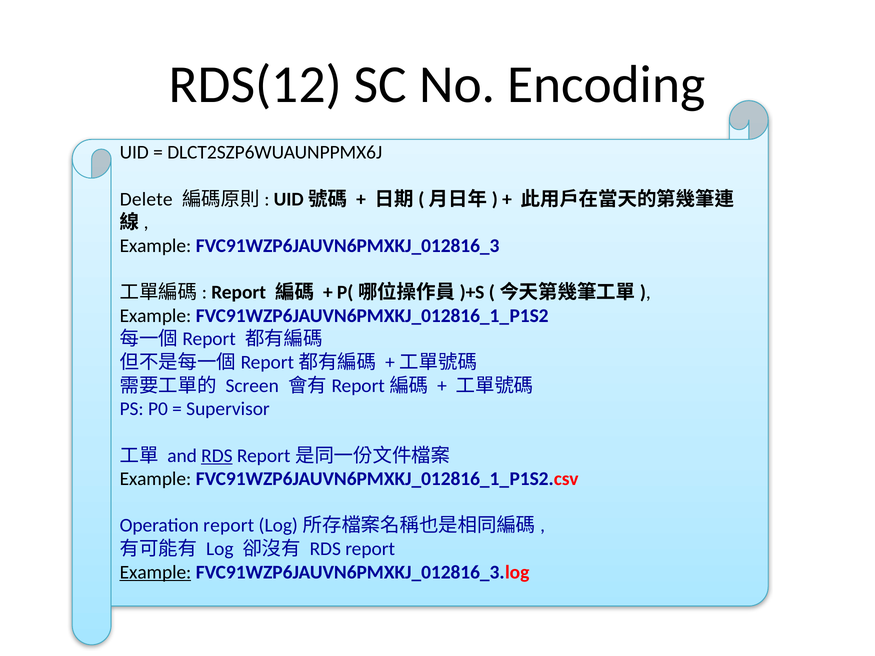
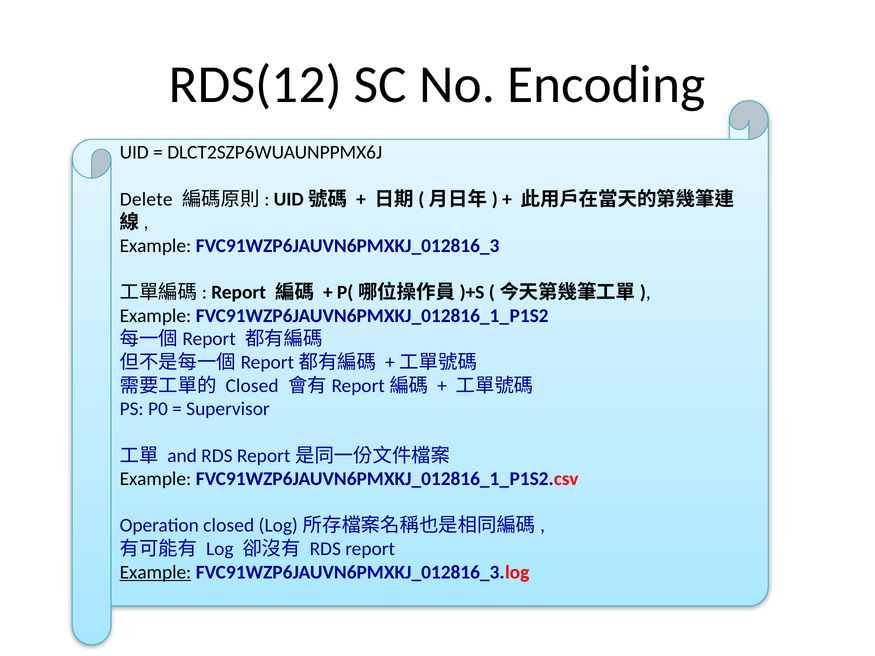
Screen at (252, 386): Screen -> Closed
RDS at (217, 456) underline: present -> none
Operation report: report -> closed
